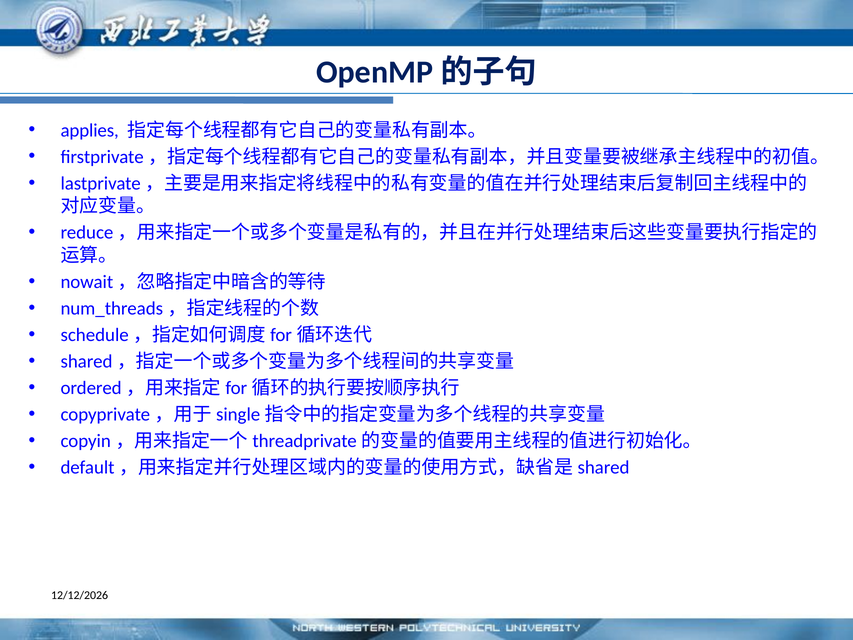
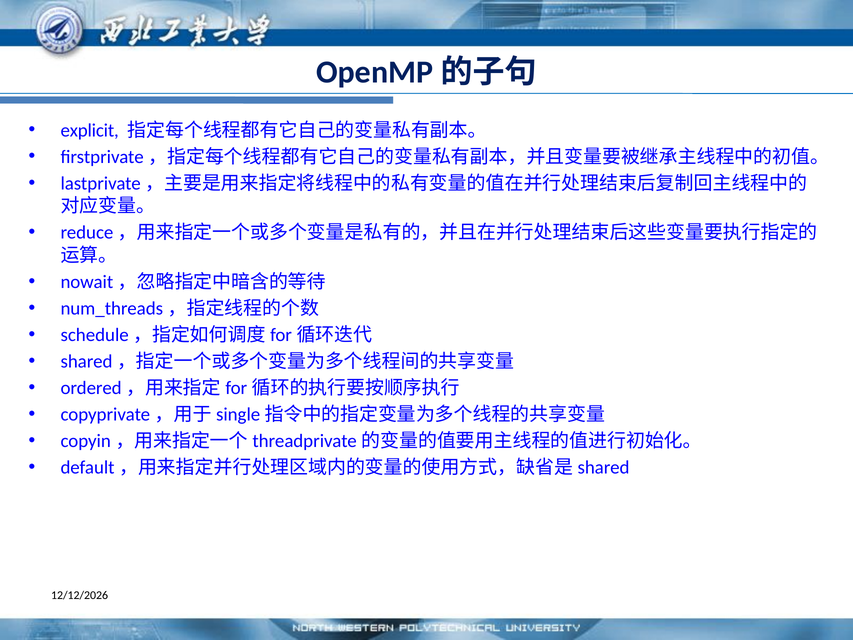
applies: applies -> explicit
